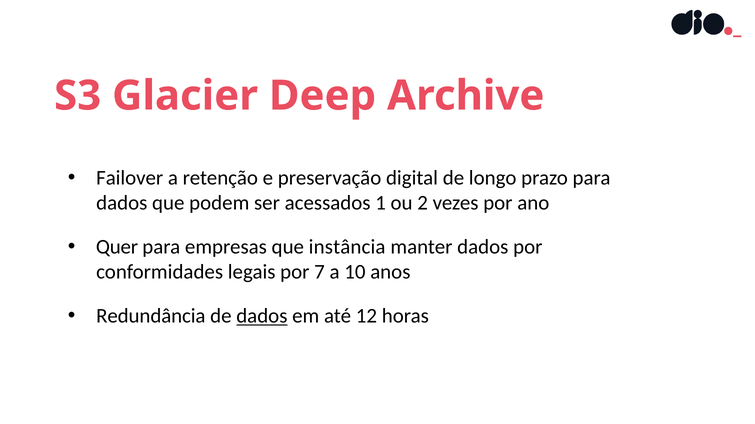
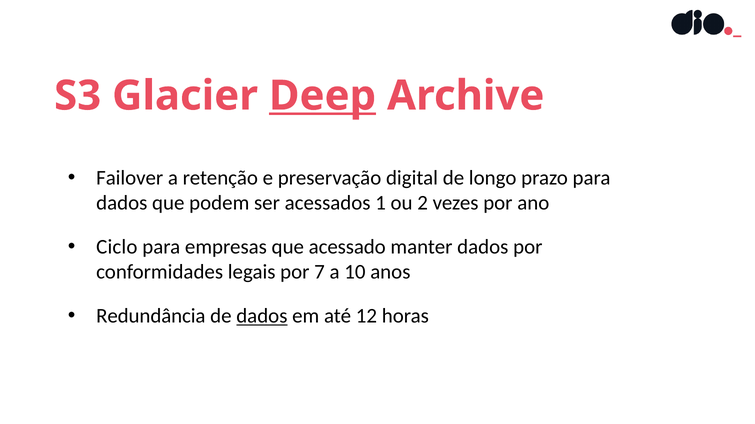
Deep underline: none -> present
Quer: Quer -> Ciclo
instância: instância -> acessado
